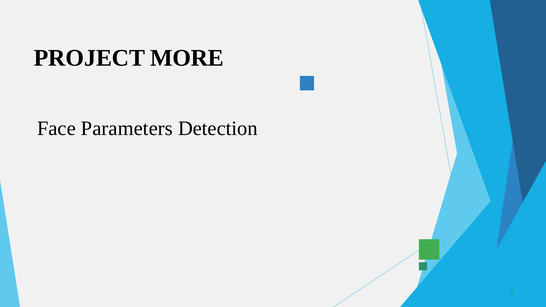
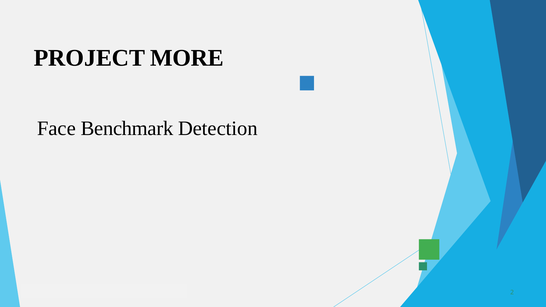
Parameters: Parameters -> Benchmark
